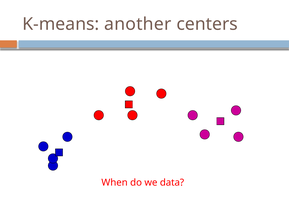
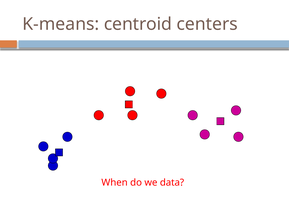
another: another -> centroid
